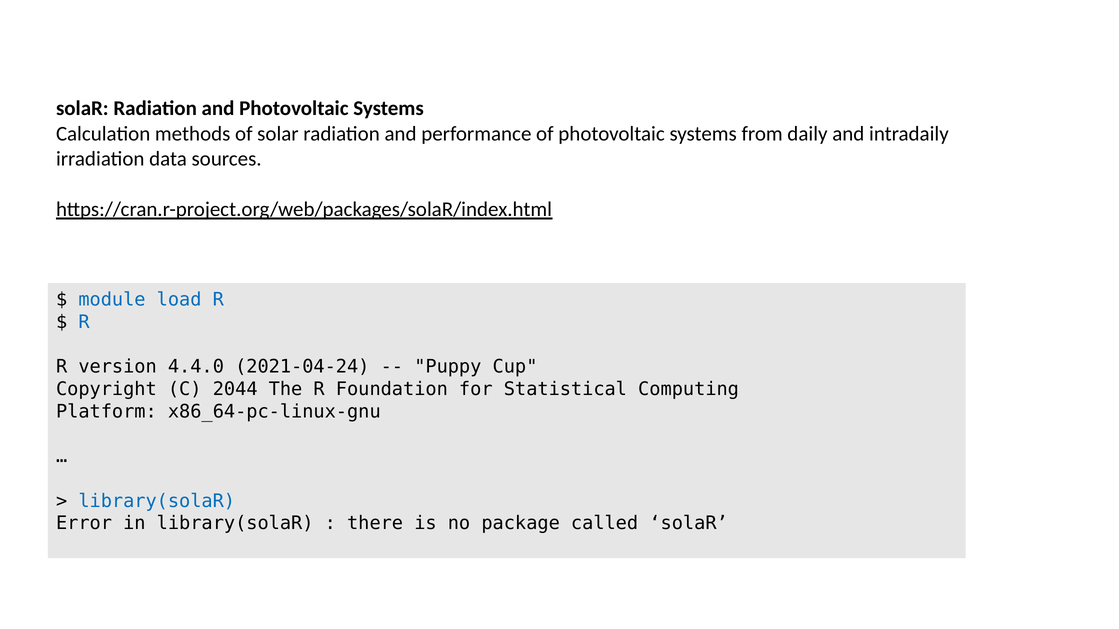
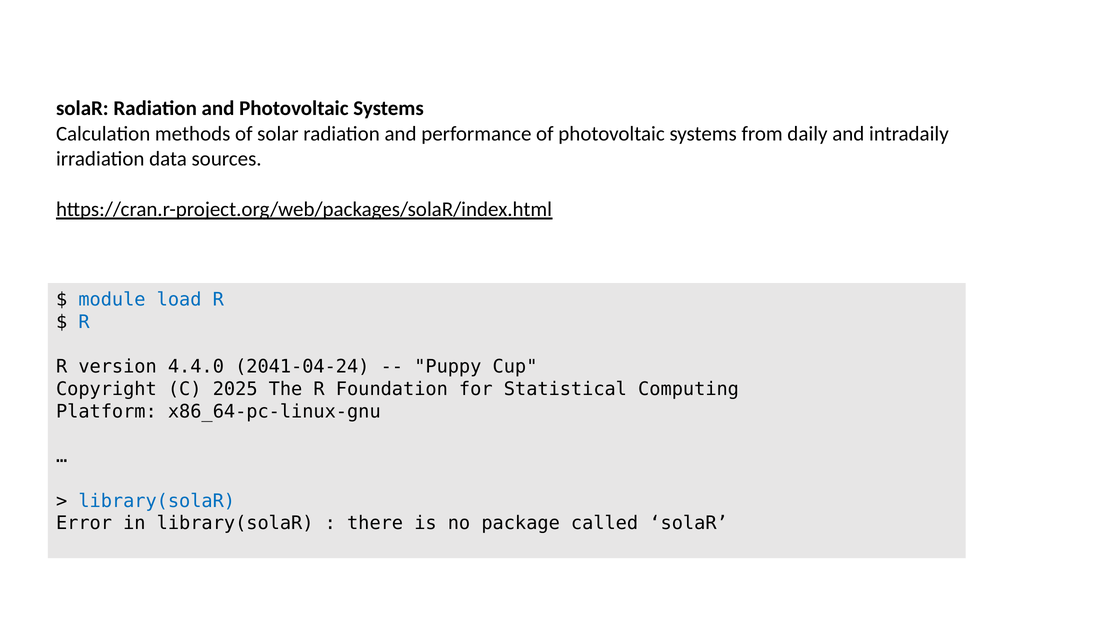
2021-04-24: 2021-04-24 -> 2041-04-24
2044: 2044 -> 2025
